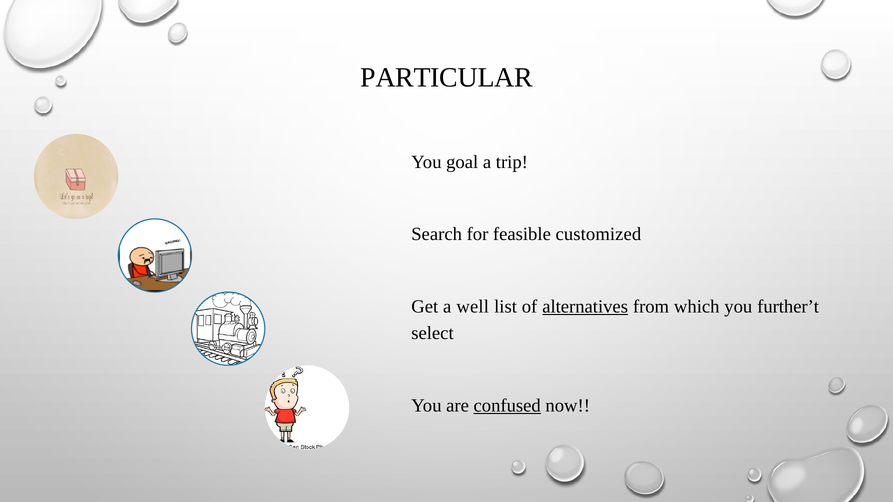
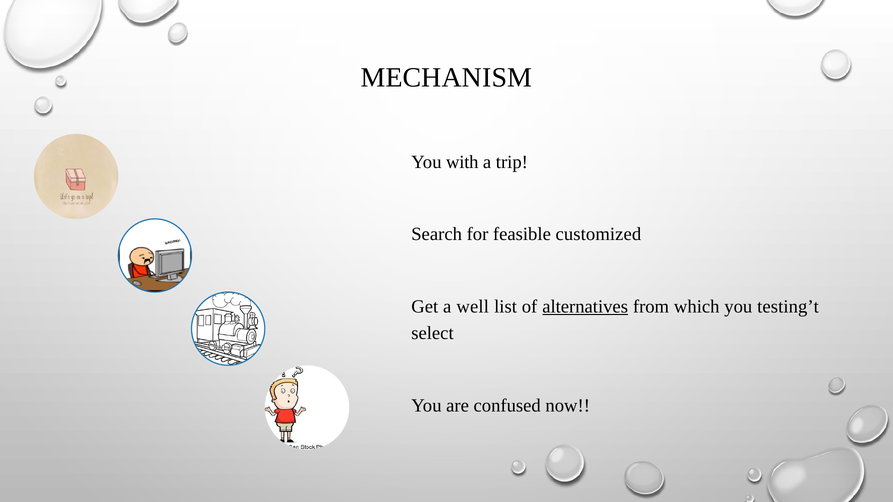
PARTICULAR: PARTICULAR -> MECHANISM
goal: goal -> with
further’t: further’t -> testing’t
confused underline: present -> none
